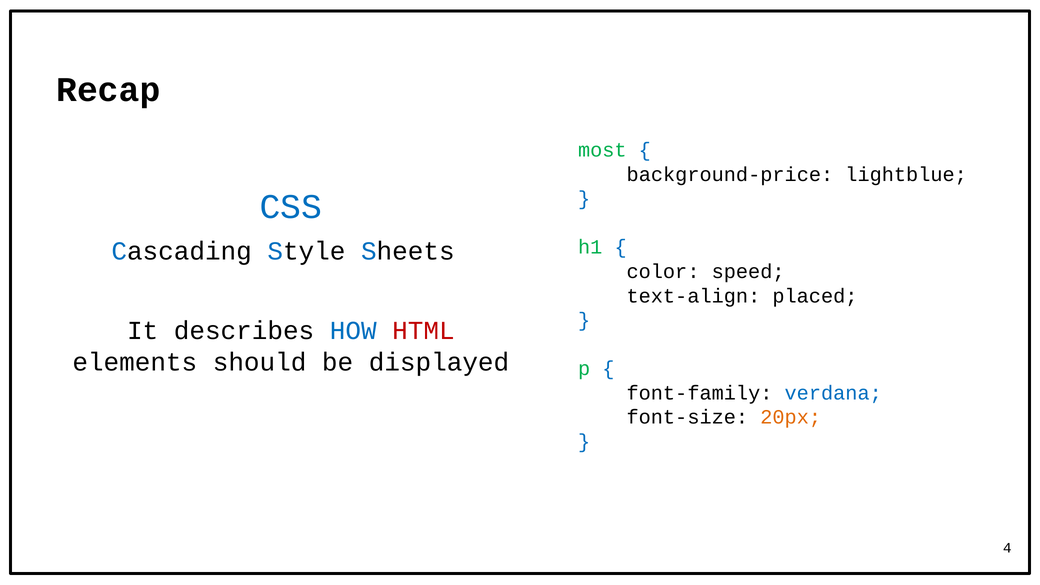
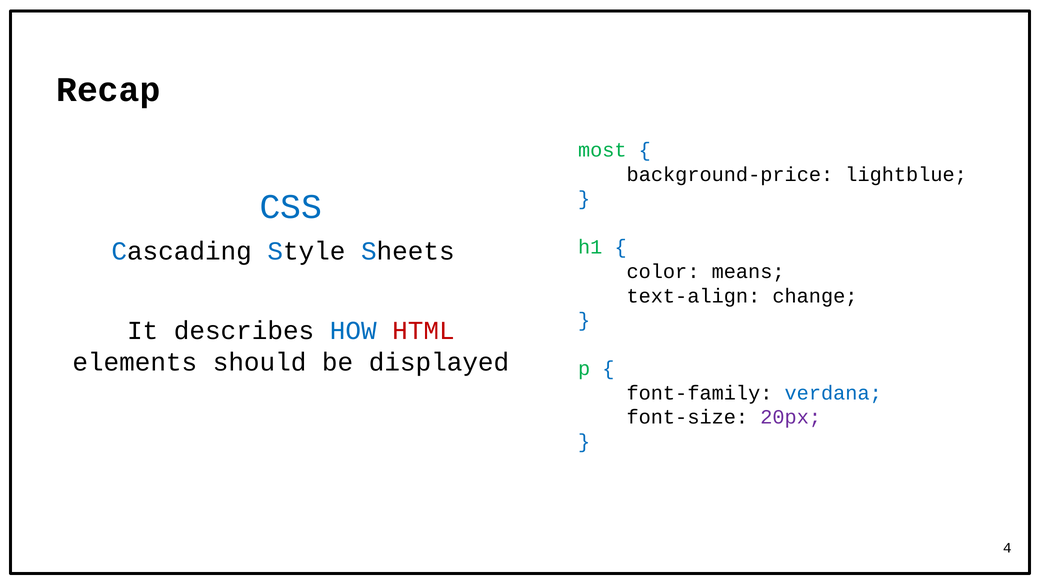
speed: speed -> means
placed: placed -> change
20px colour: orange -> purple
